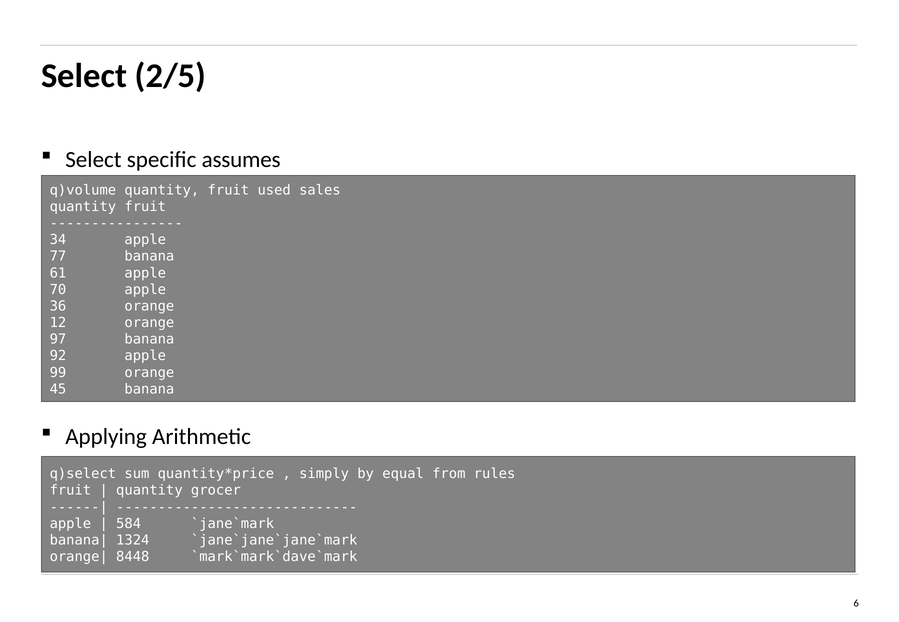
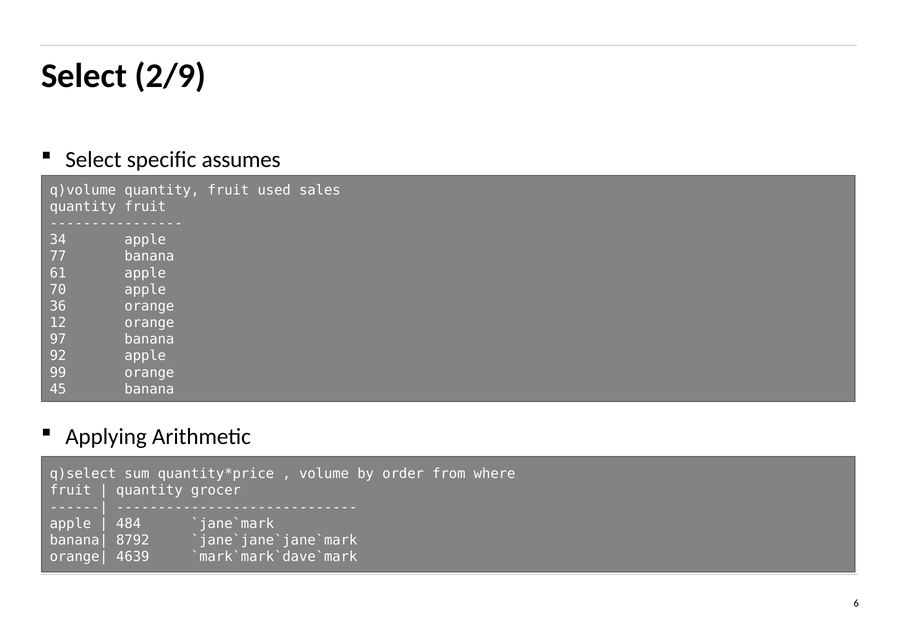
2/5: 2/5 -> 2/9
simply: simply -> volume
equal: equal -> order
rules: rules -> where
584: 584 -> 484
1324: 1324 -> 8792
8448: 8448 -> 4639
